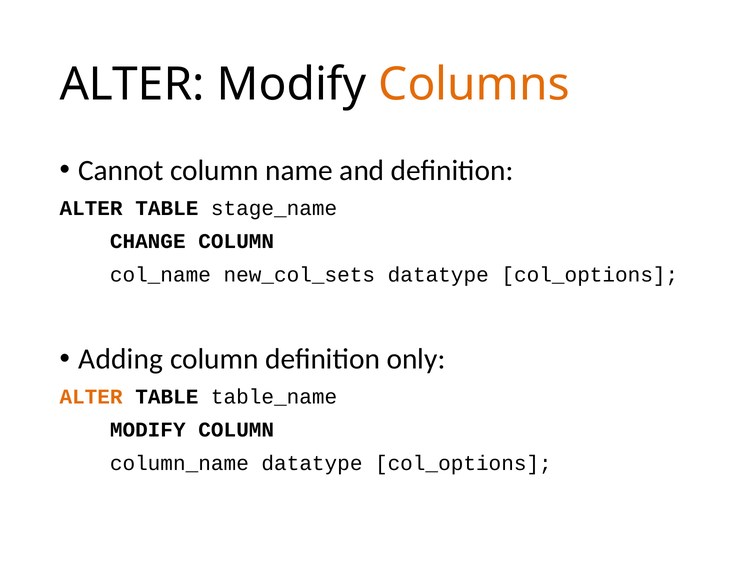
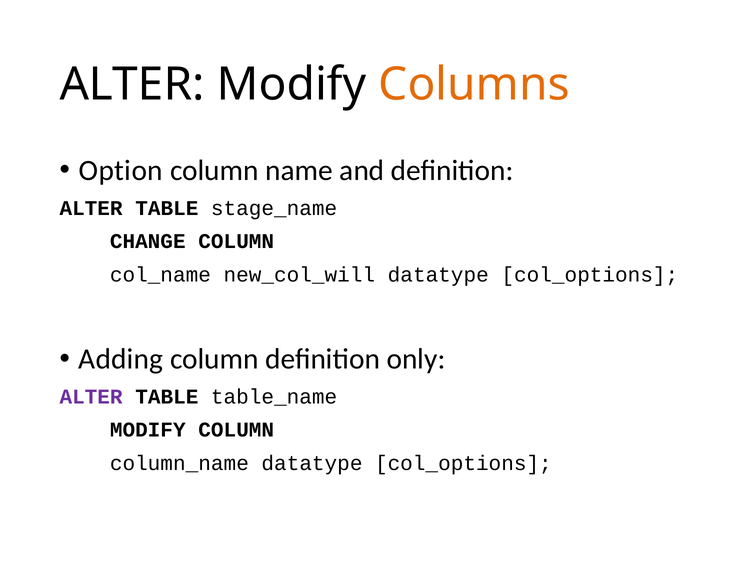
Cannot: Cannot -> Option
new_col_sets: new_col_sets -> new_col_will
ALTER at (91, 397) colour: orange -> purple
